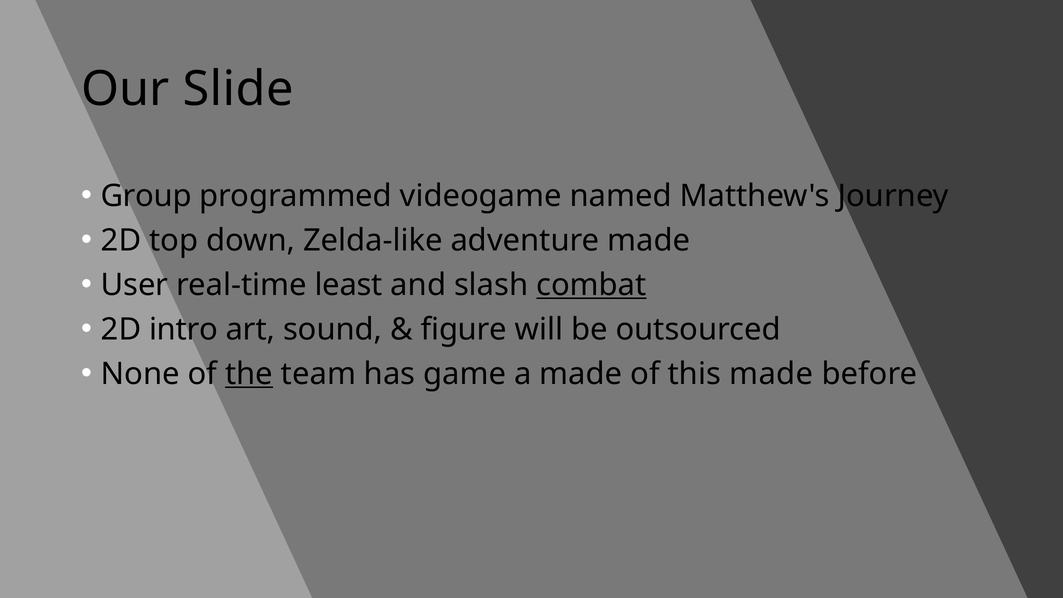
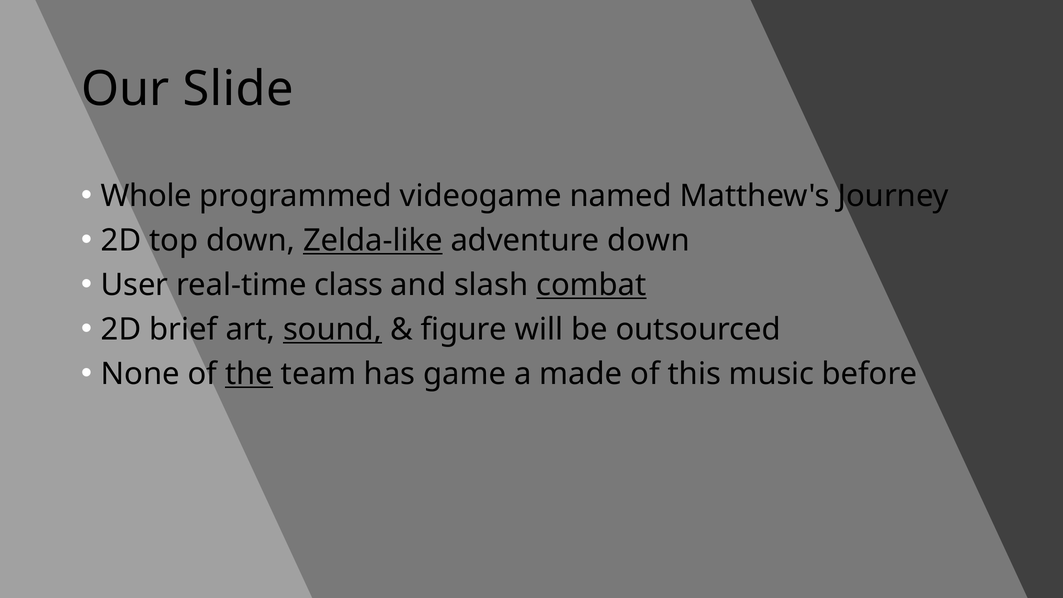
Group: Group -> Whole
Zelda-like underline: none -> present
adventure made: made -> down
least: least -> class
intro: intro -> brief
sound underline: none -> present
this made: made -> music
